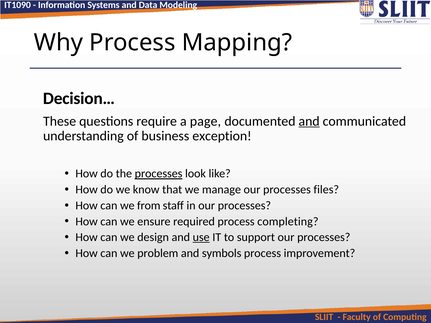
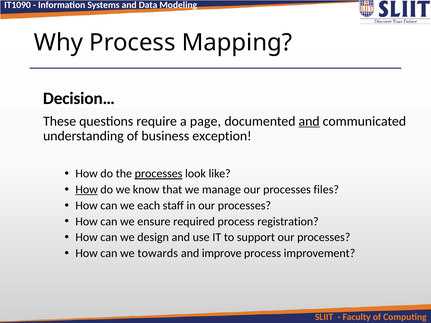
How at (87, 190) underline: none -> present
from: from -> each
completing: completing -> registration
use underline: present -> none
problem: problem -> towards
symbols: symbols -> improve
